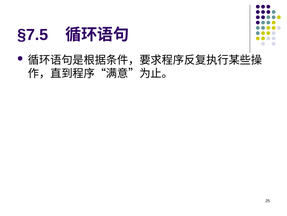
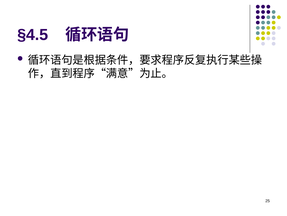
§7.5: §7.5 -> §4.5
